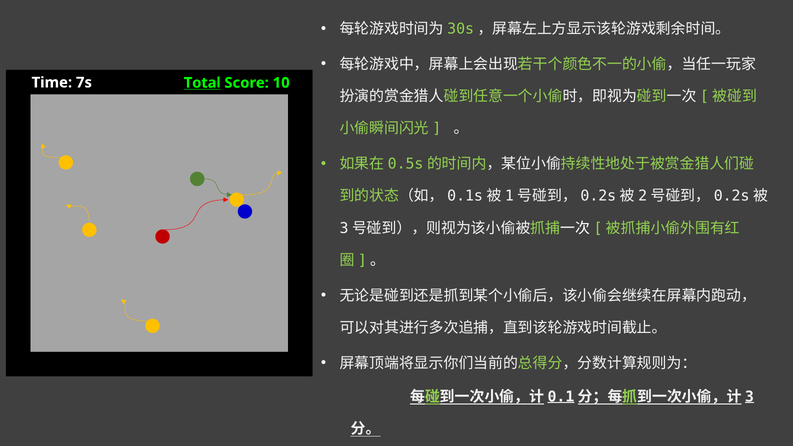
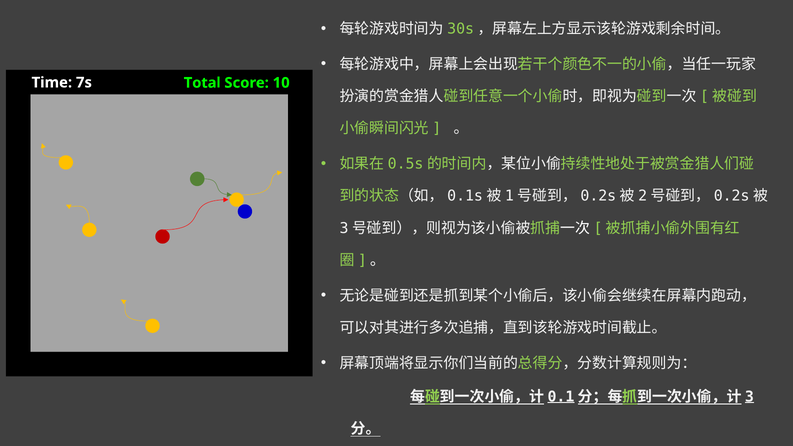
Total underline: present -> none
